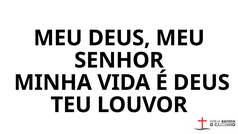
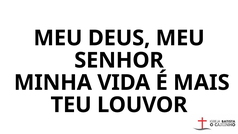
É DEUS: DEUS -> MAIS
